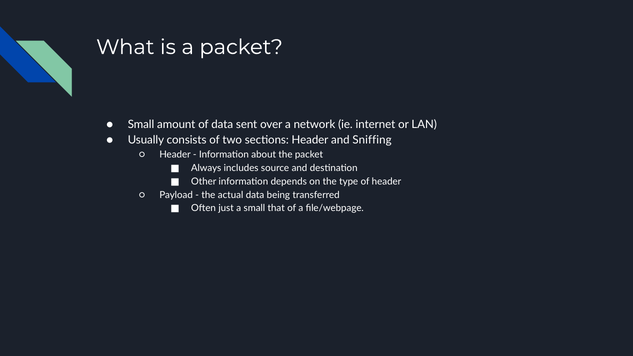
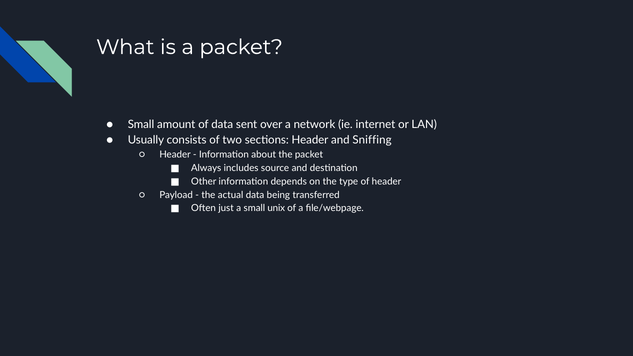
that: that -> unix
